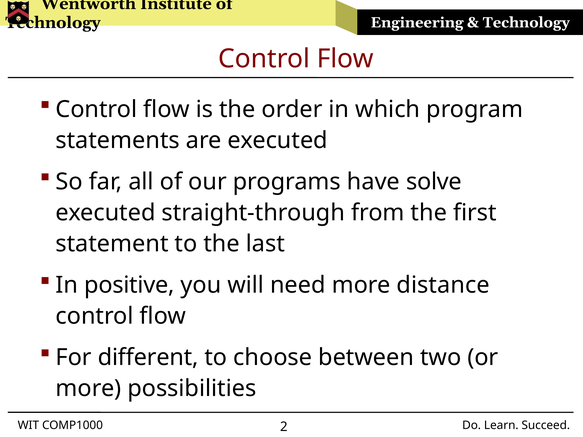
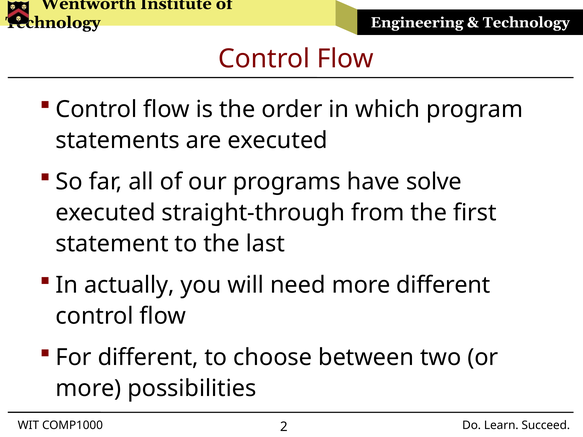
positive: positive -> actually
more distance: distance -> different
